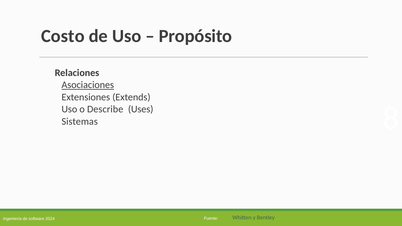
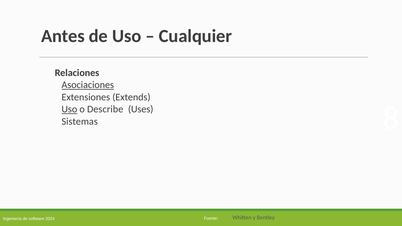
Costo: Costo -> Antes
Propósito: Propósito -> Cualquier
Uso at (69, 109) underline: none -> present
